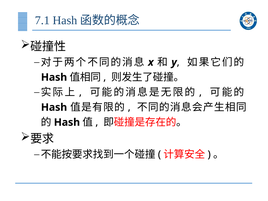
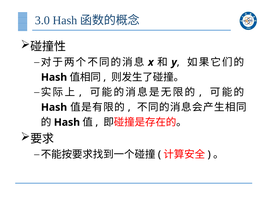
7.1: 7.1 -> 3.0
